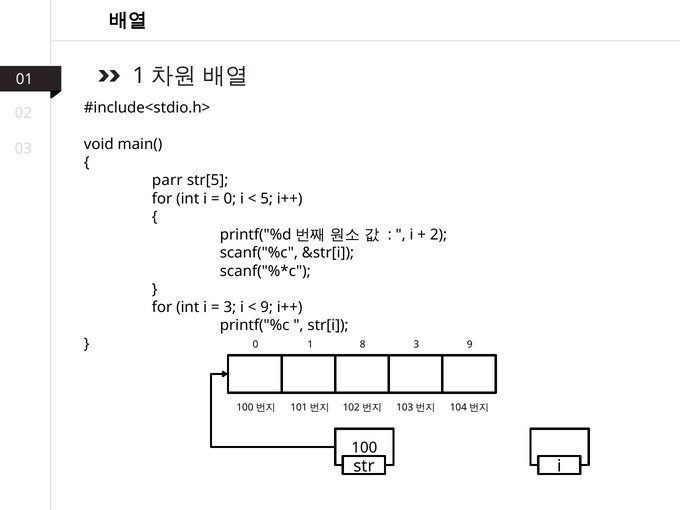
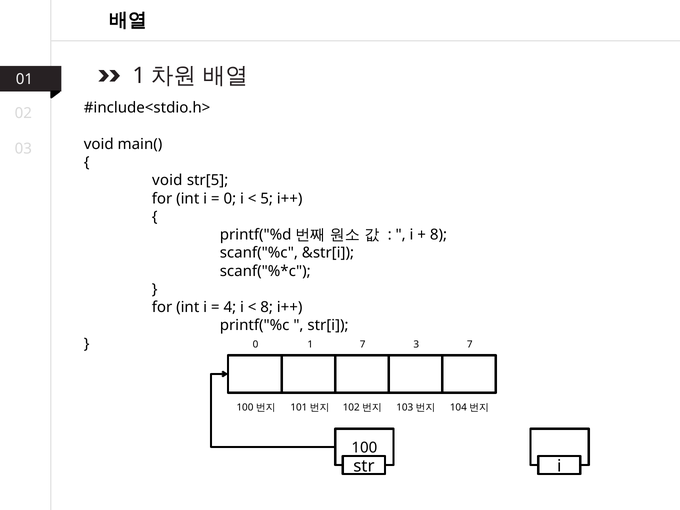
parr at (167, 180): parr -> void
2 at (439, 235): 2 -> 8
3 at (230, 307): 3 -> 4
9 at (267, 307): 9 -> 8
1 8: 8 -> 7
3 9: 9 -> 7
